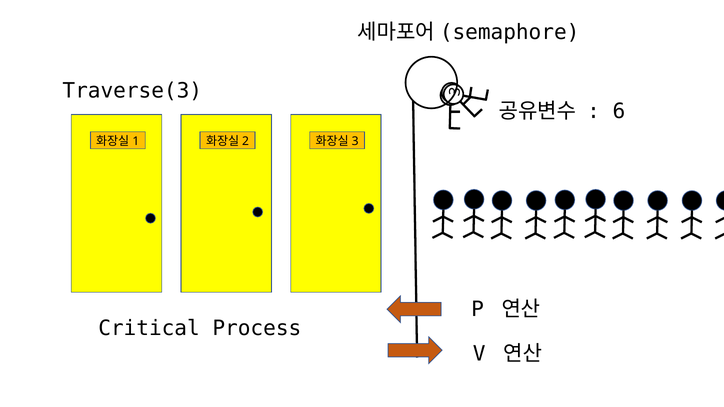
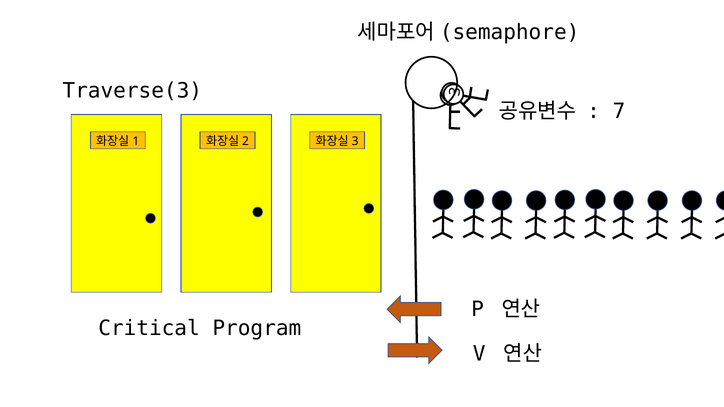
6: 6 -> 7
Process: Process -> Program
